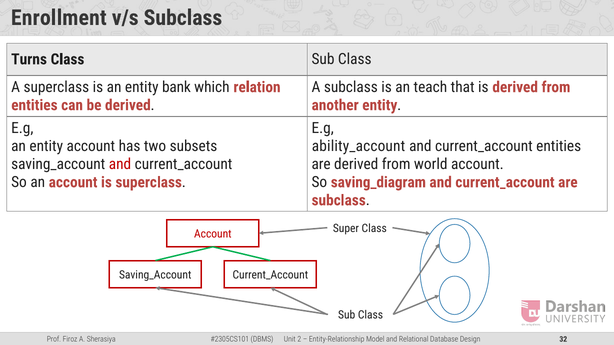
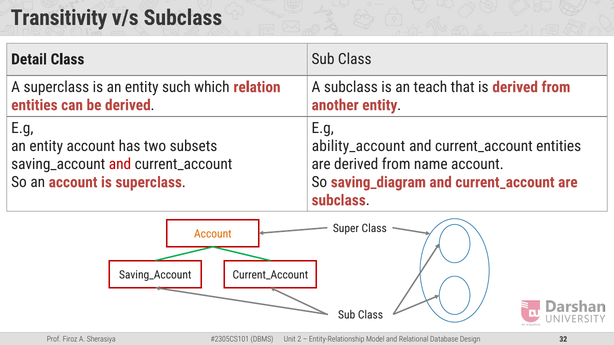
Enrollment: Enrollment -> Transitivity
Turns: Turns -> Detail
bank: bank -> such
world: world -> name
Account at (213, 234) colour: red -> orange
